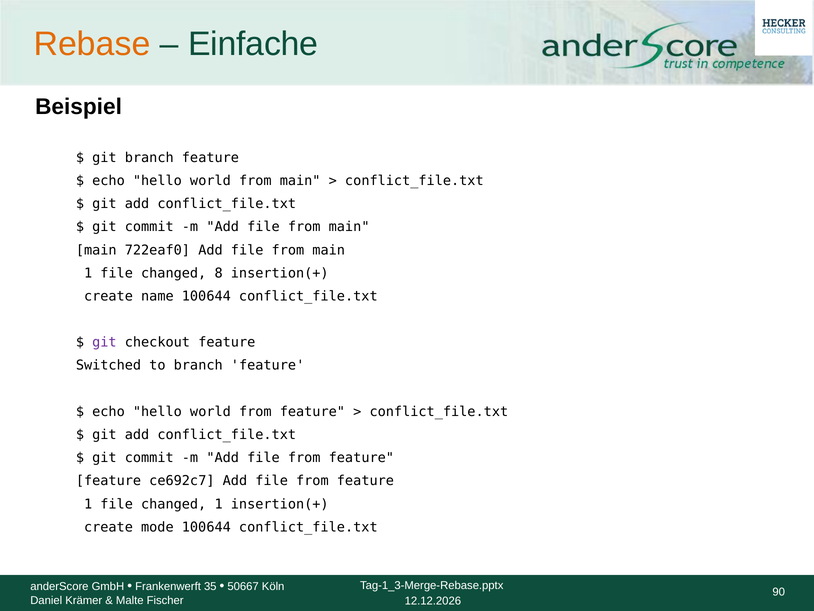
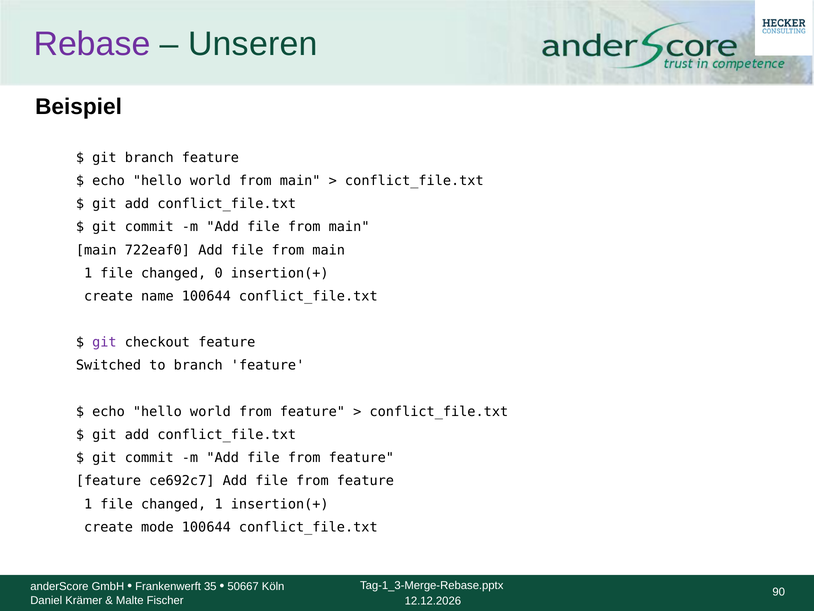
Rebase colour: orange -> purple
Einfache: Einfache -> Unseren
8: 8 -> 0
